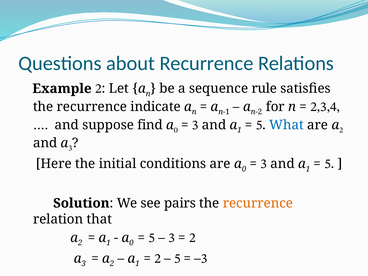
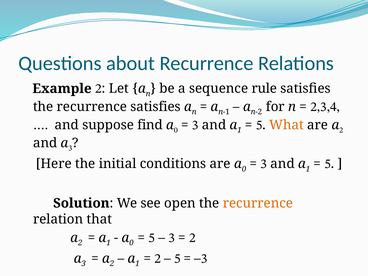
indicate at (156, 107): indicate -> satisfies
What colour: blue -> orange
pairs: pairs -> open
